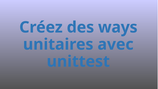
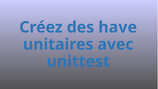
ways: ways -> have
